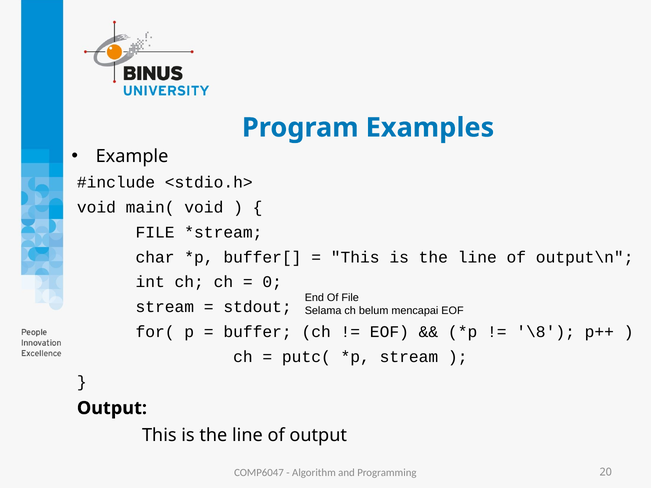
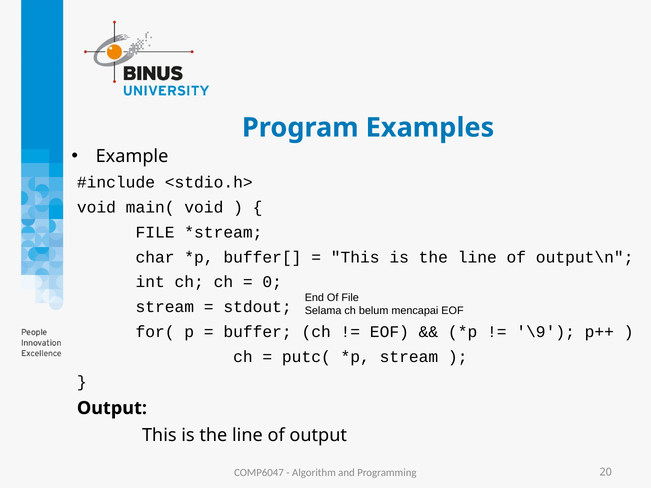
\8: \8 -> \9
